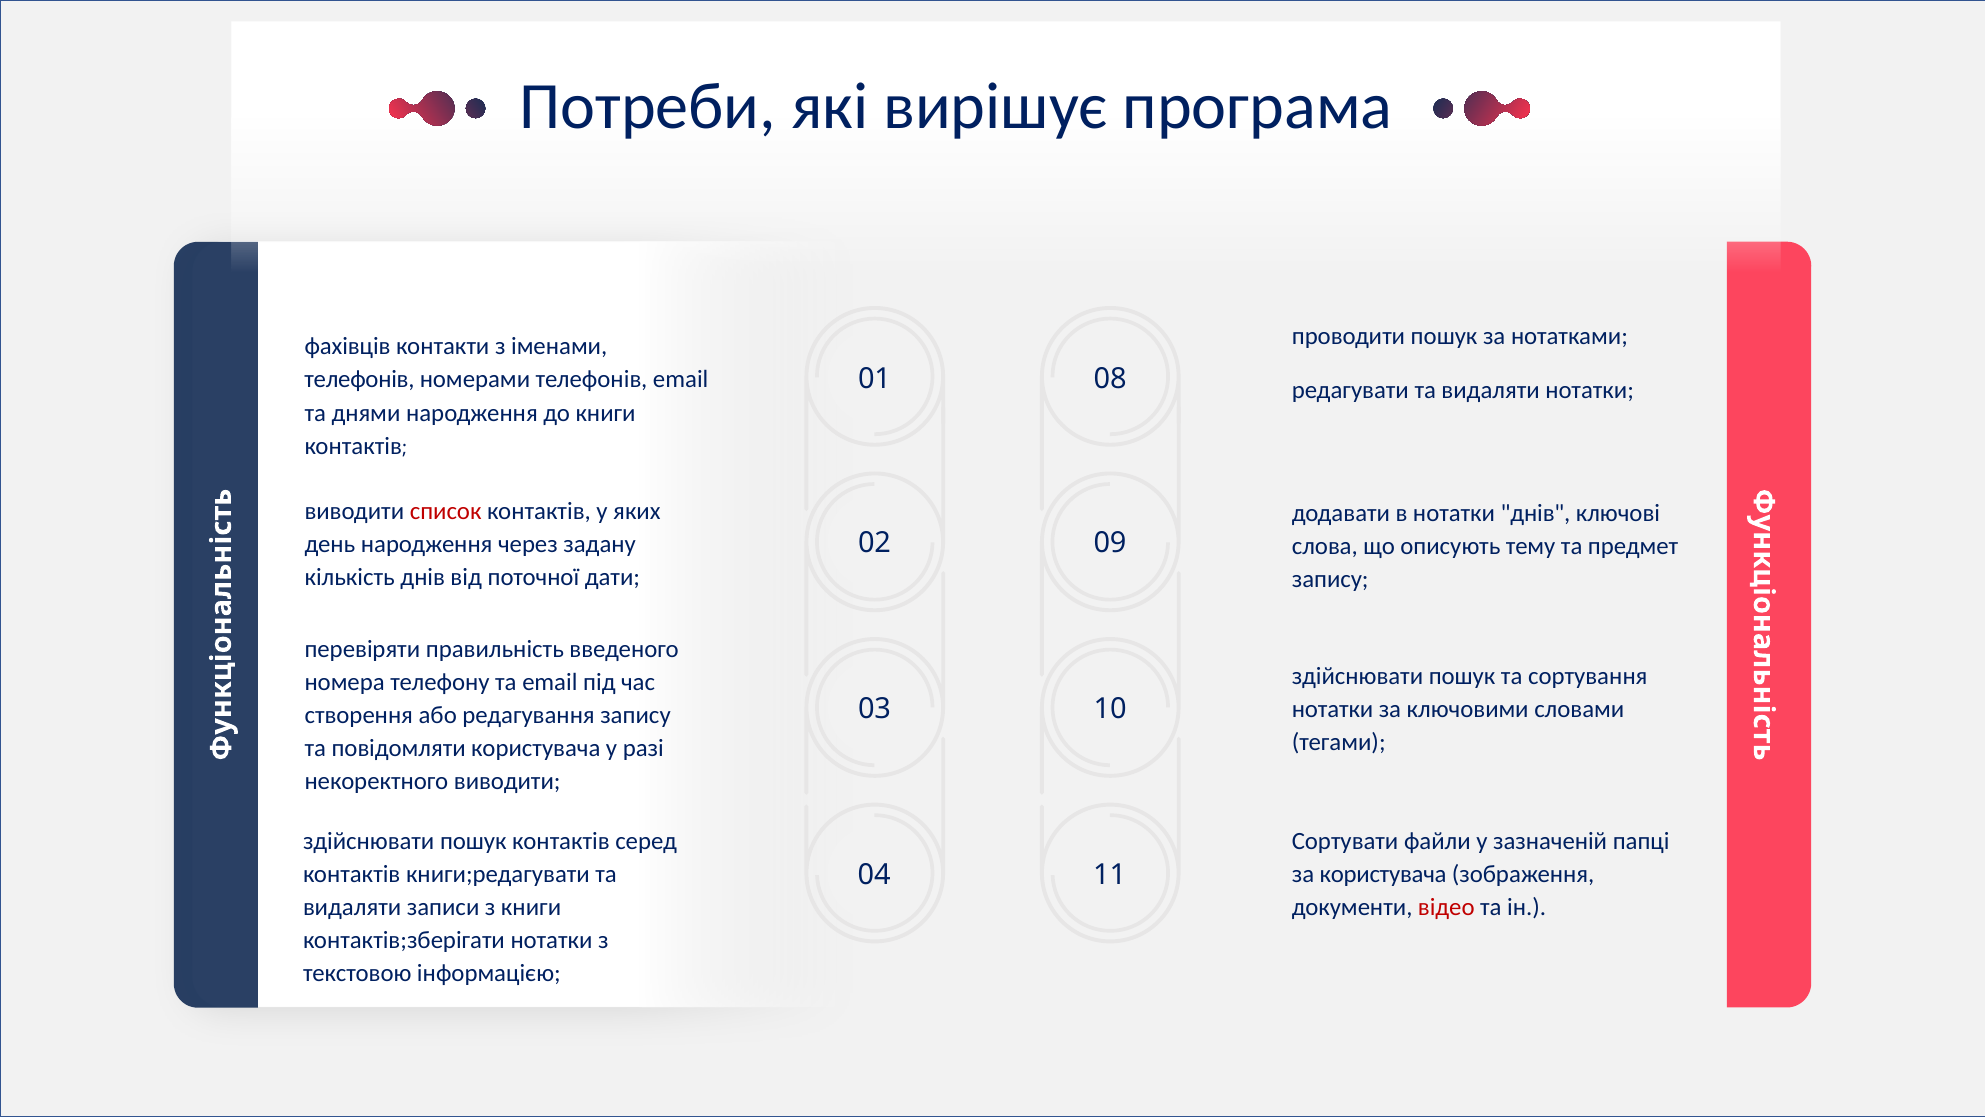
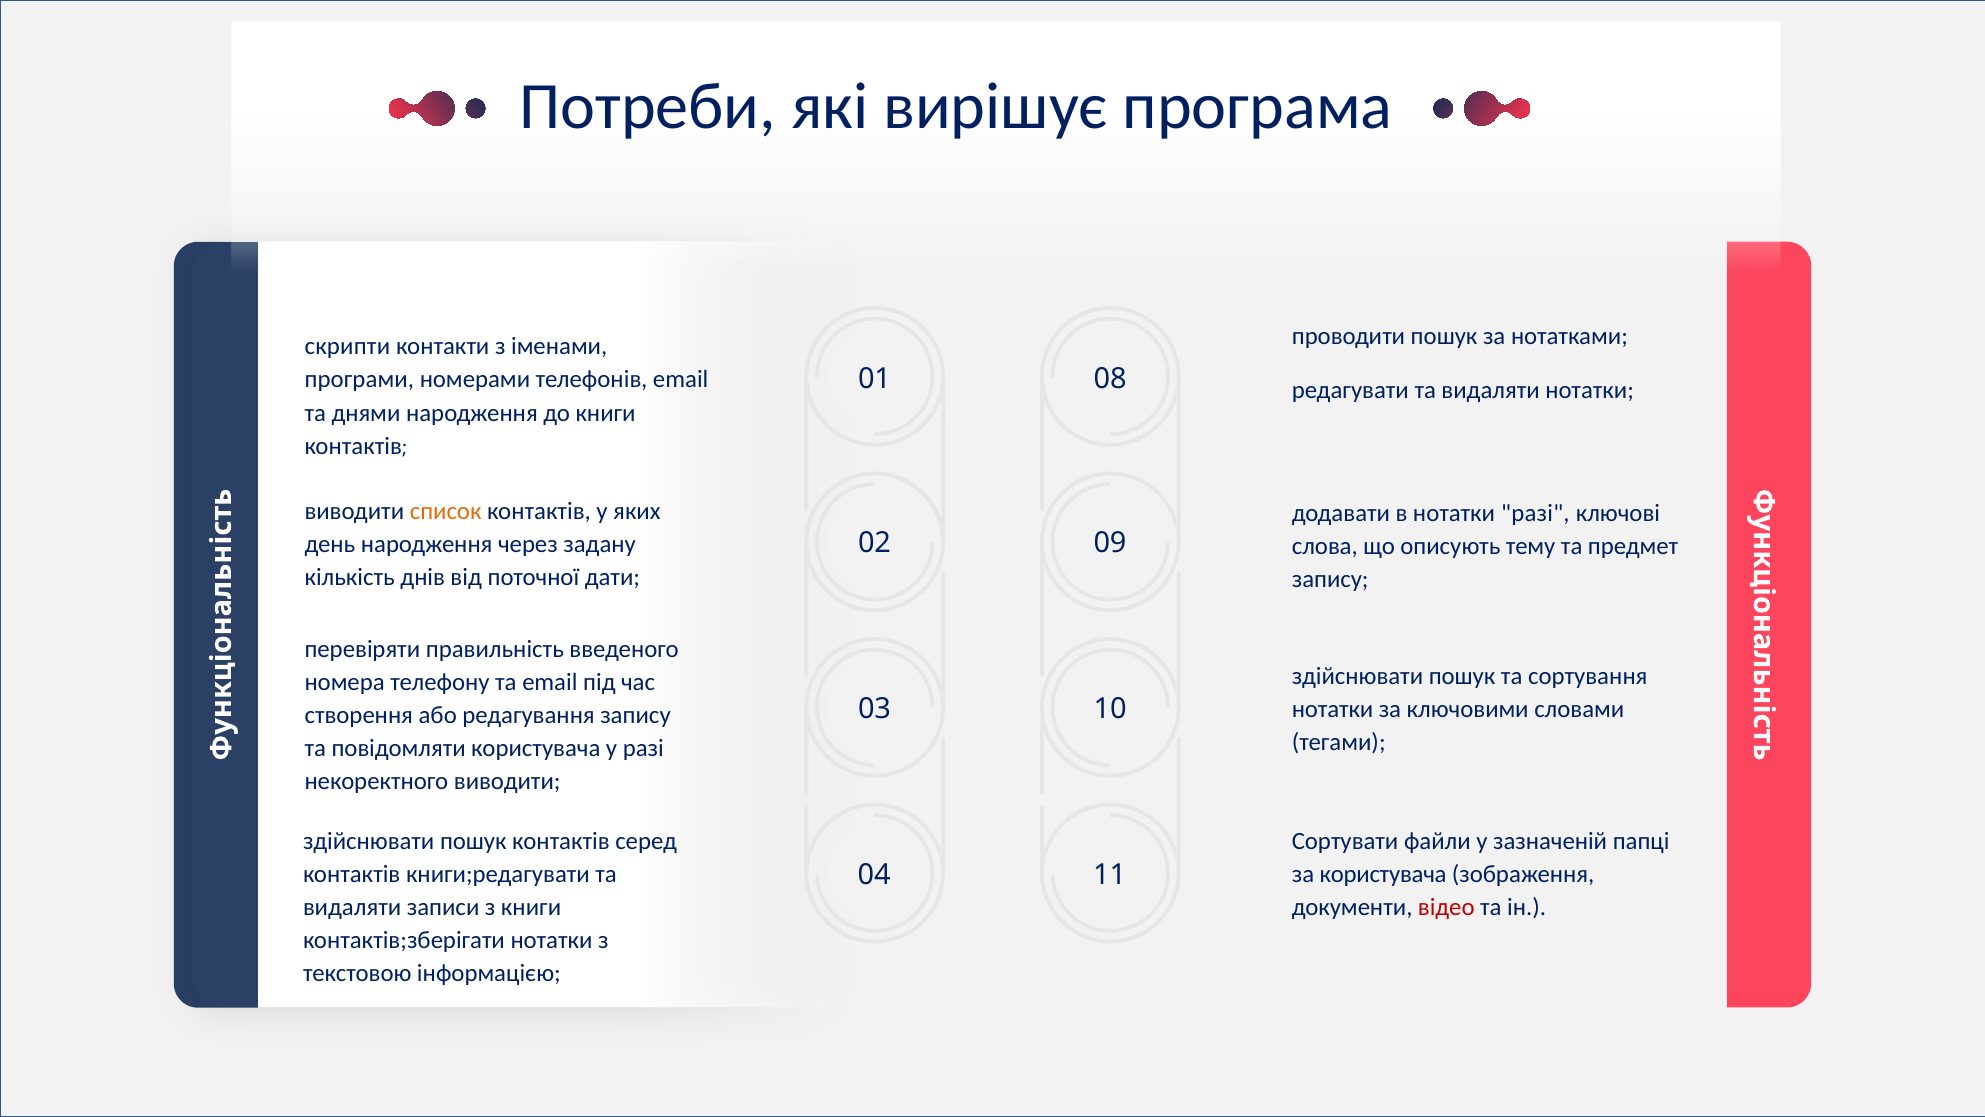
фахівців: фахівців -> скрипти
телефонів at (359, 380): телефонів -> програми
список colour: red -> orange
нотатки днів: днів -> разі
